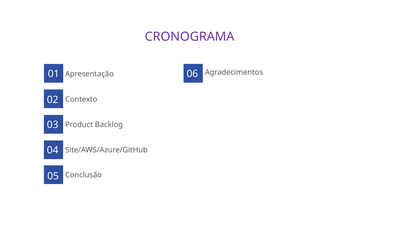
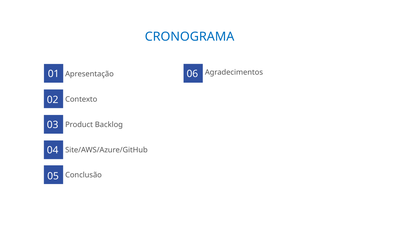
CRONOGRAMA colour: purple -> blue
